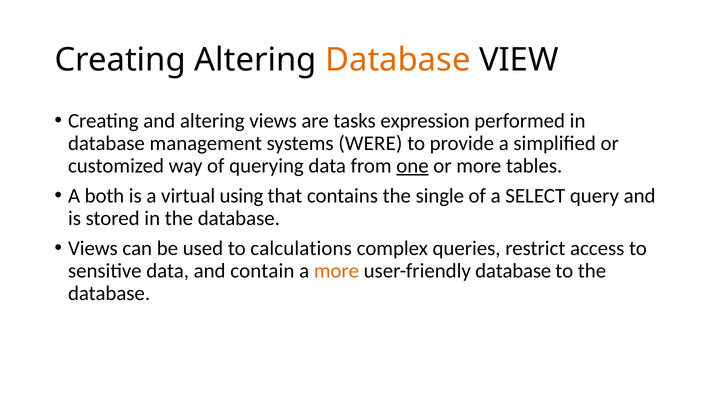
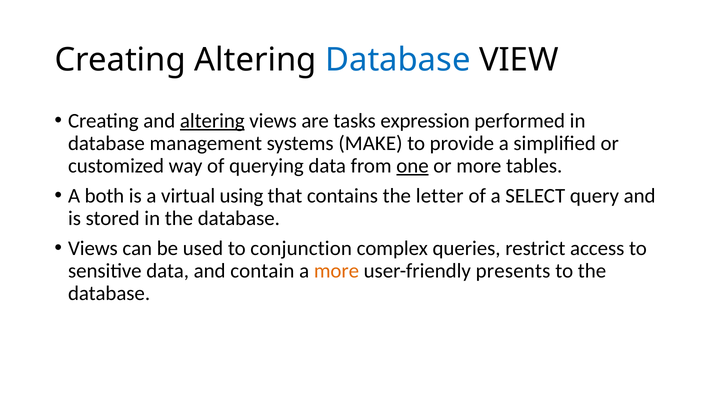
Database at (398, 60) colour: orange -> blue
altering at (212, 121) underline: none -> present
WERE: WERE -> MAKE
single: single -> letter
calculations: calculations -> conjunction
user-friendly database: database -> presents
